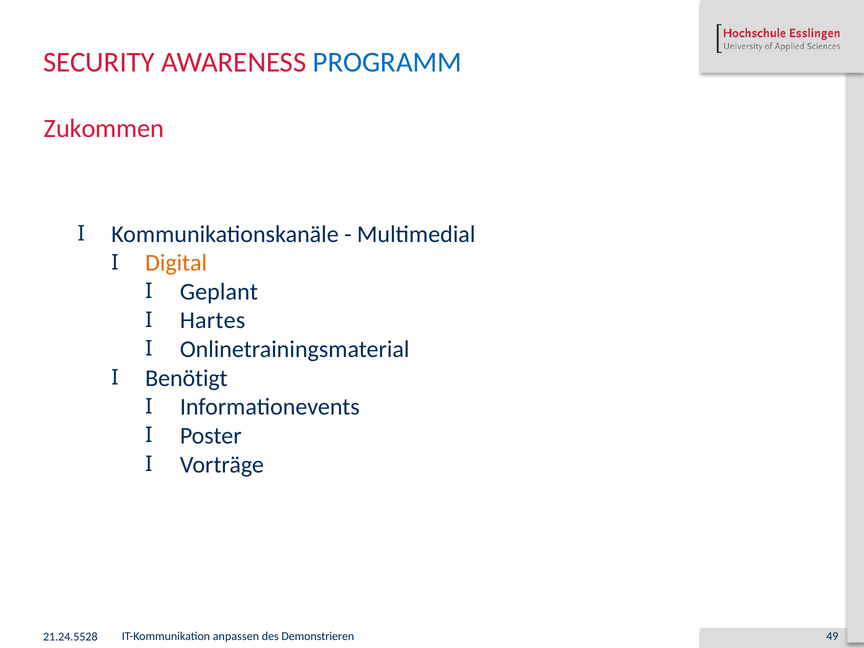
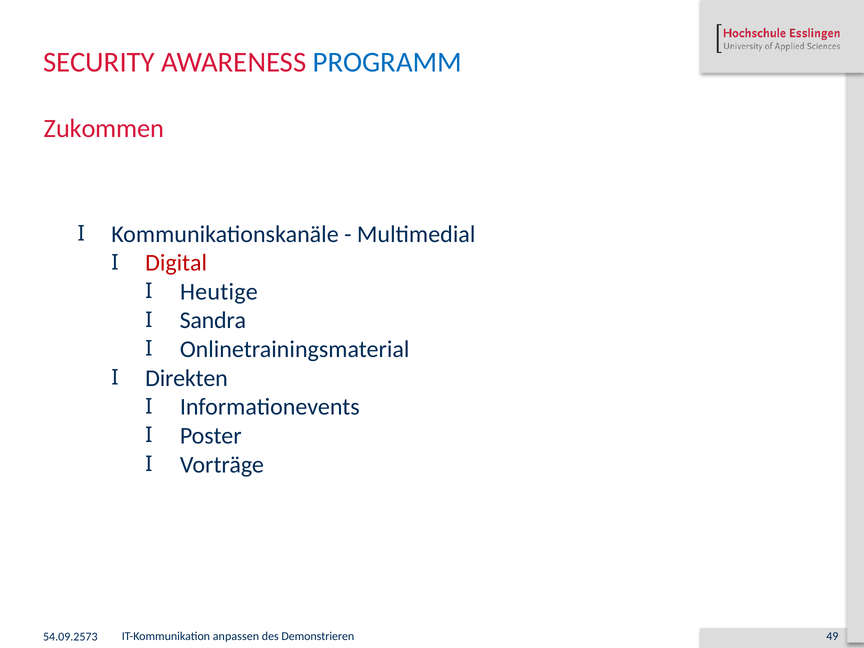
Digital colour: orange -> red
Geplant: Geplant -> Heutige
Hartes: Hartes -> Sandra
Benötigt: Benötigt -> Direkten
21.24.5528: 21.24.5528 -> 54.09.2573
